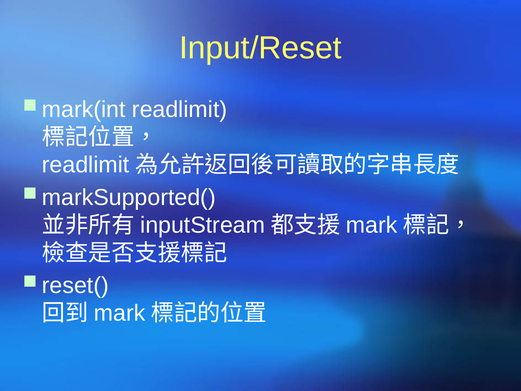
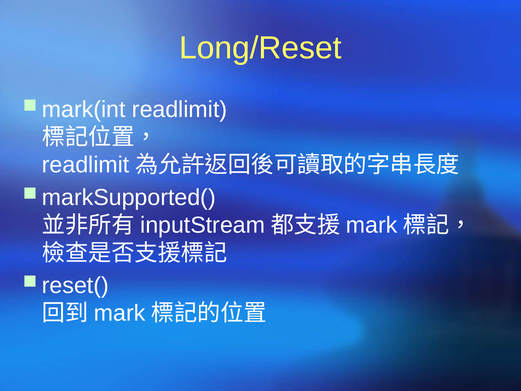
Input/Reset: Input/Reset -> Long/Reset
